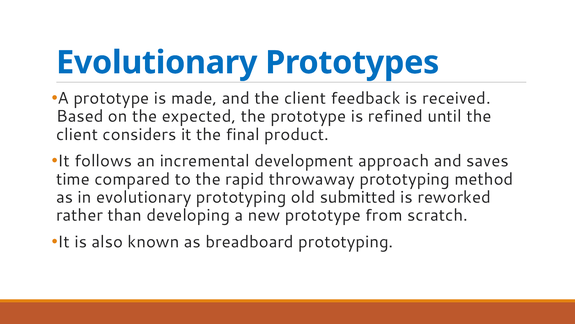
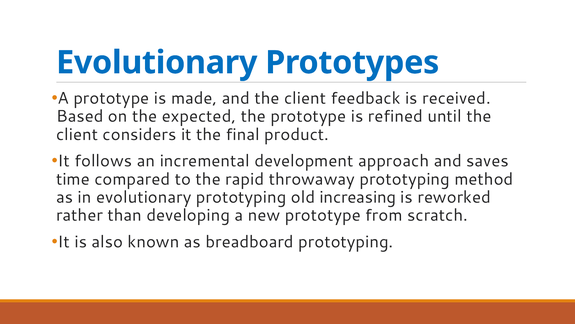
submitted: submitted -> increasing
